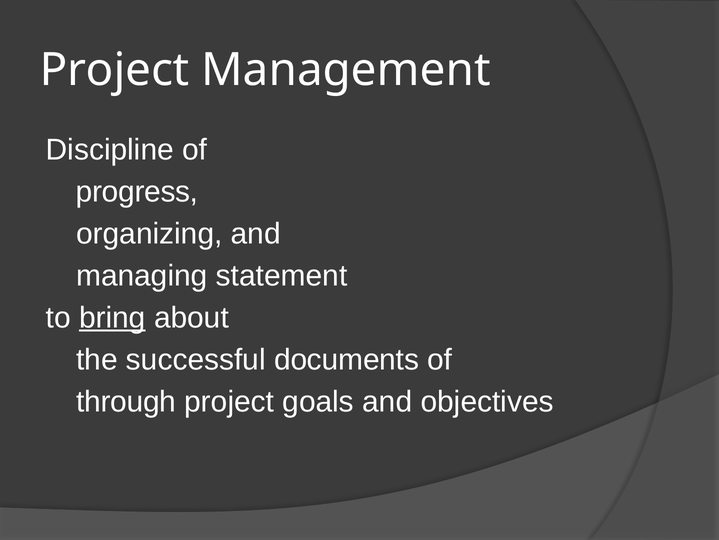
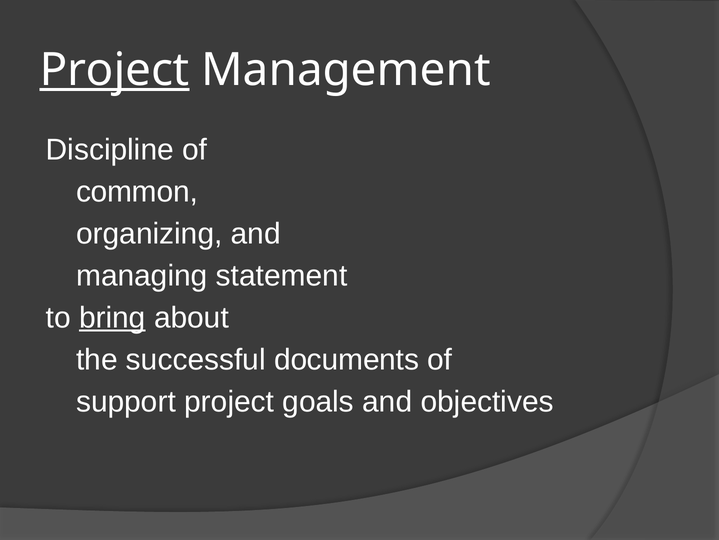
Project at (115, 70) underline: none -> present
progress: progress -> common
through: through -> support
